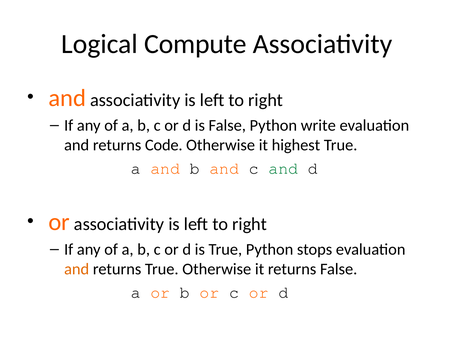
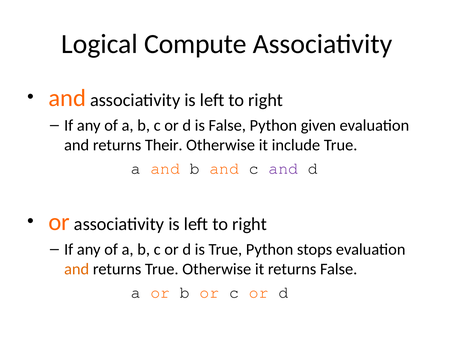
write: write -> given
Code: Code -> Their
highest: highest -> include
and at (283, 169) colour: green -> purple
